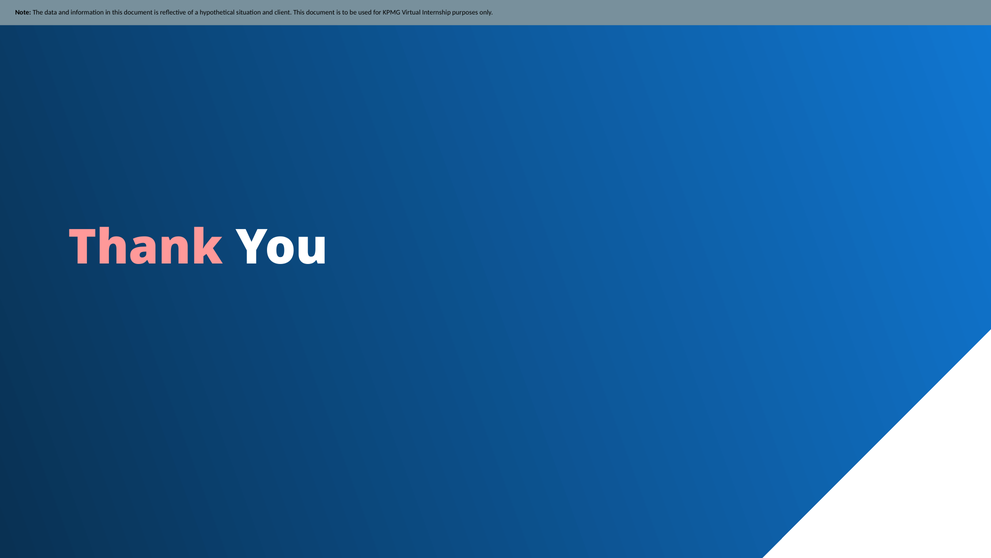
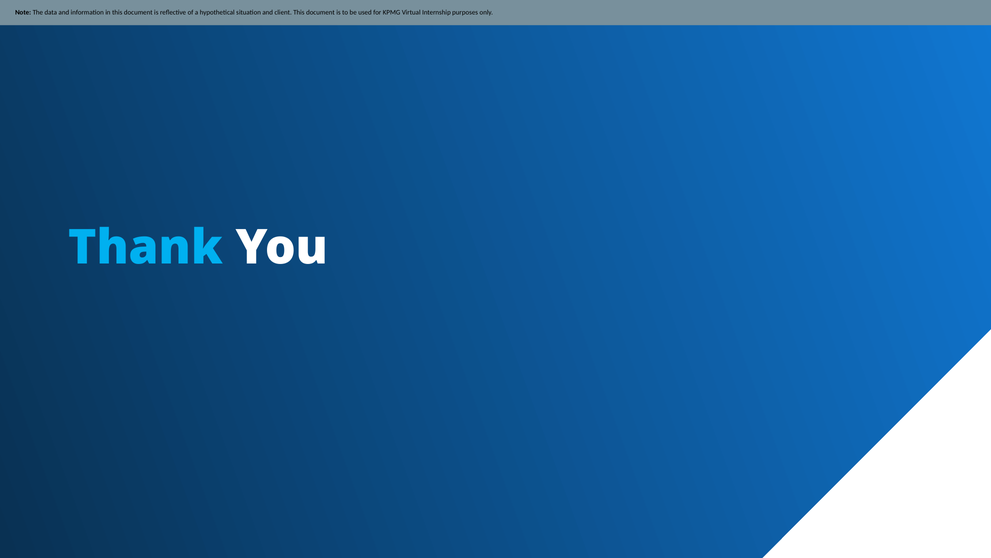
Thank colour: pink -> light blue
